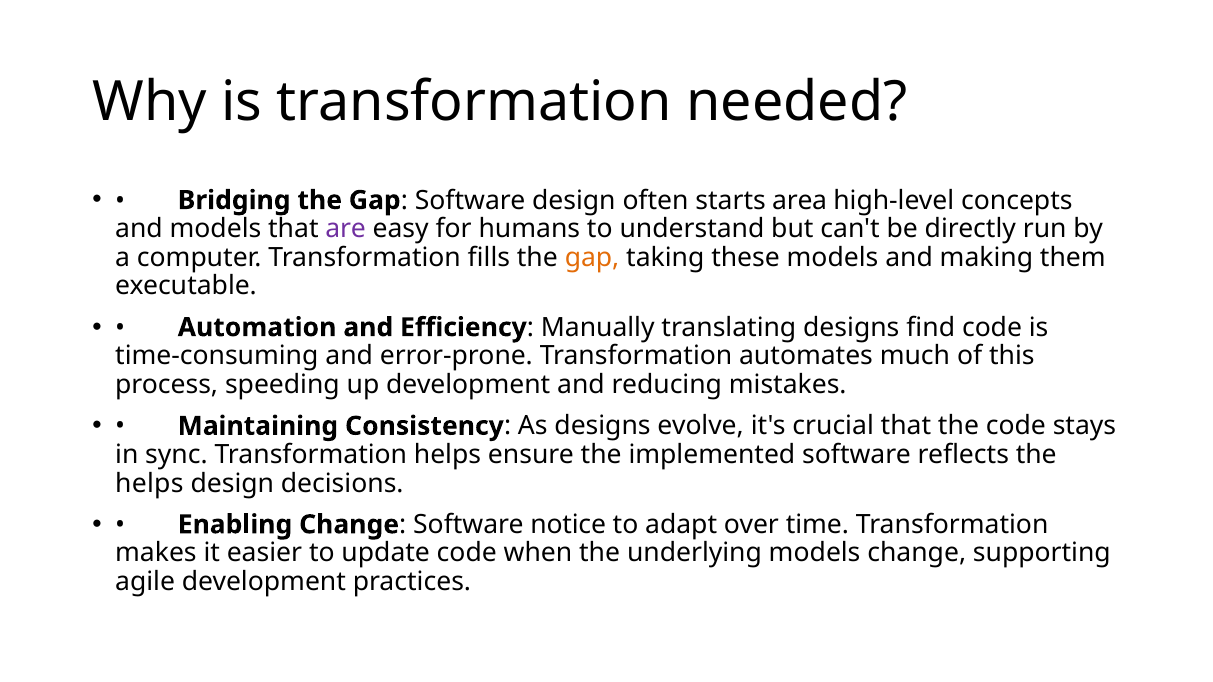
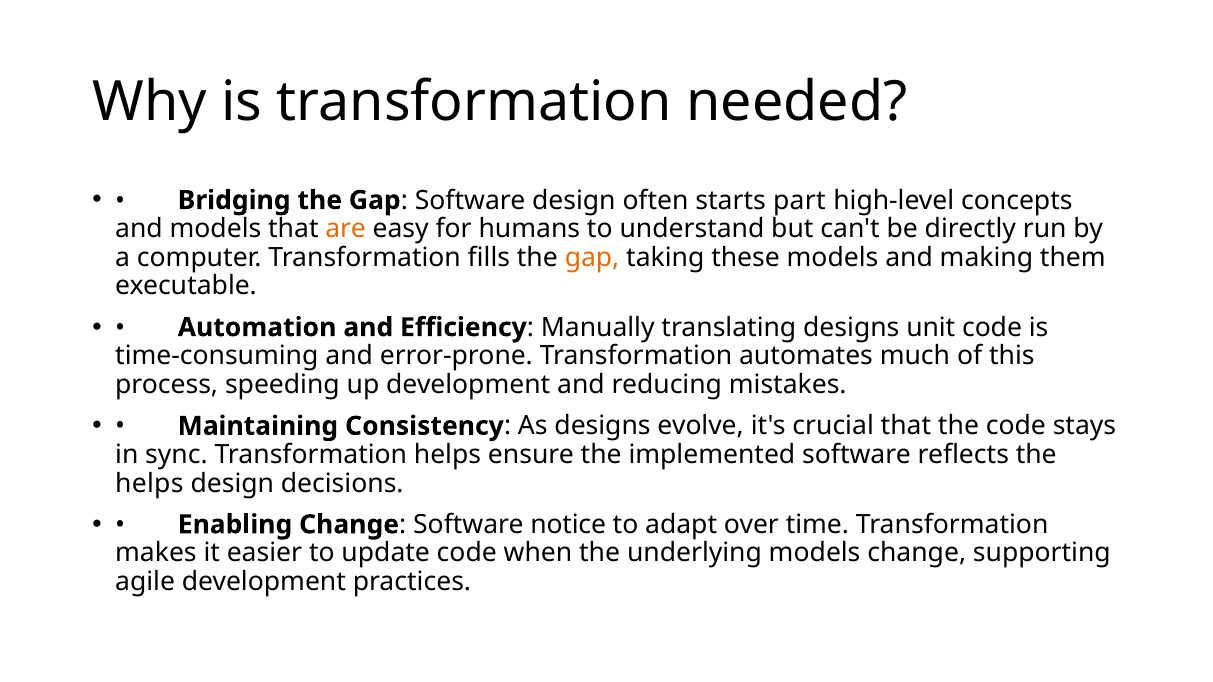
area: area -> part
are colour: purple -> orange
find: find -> unit
